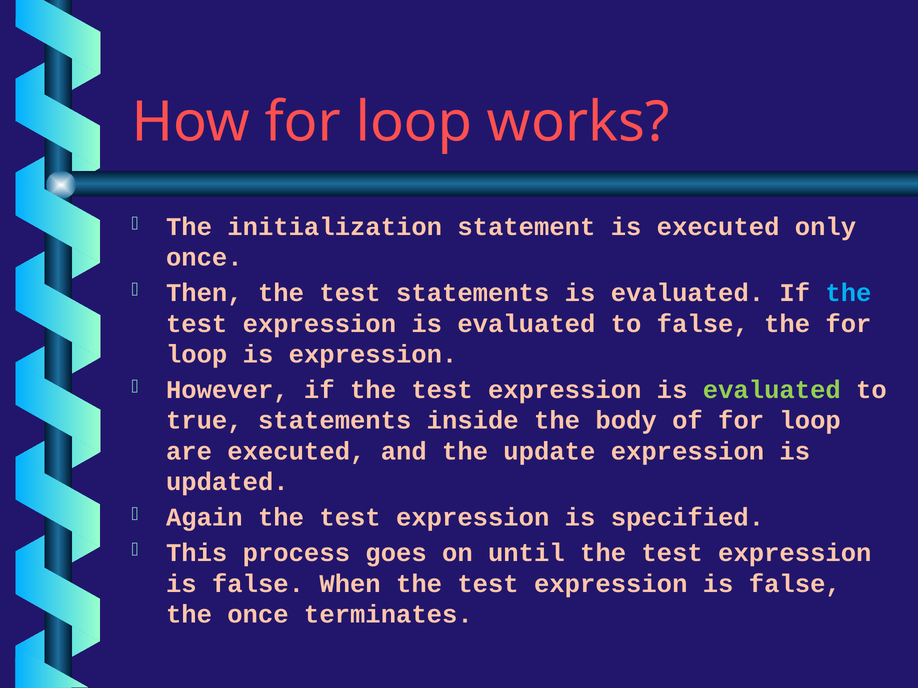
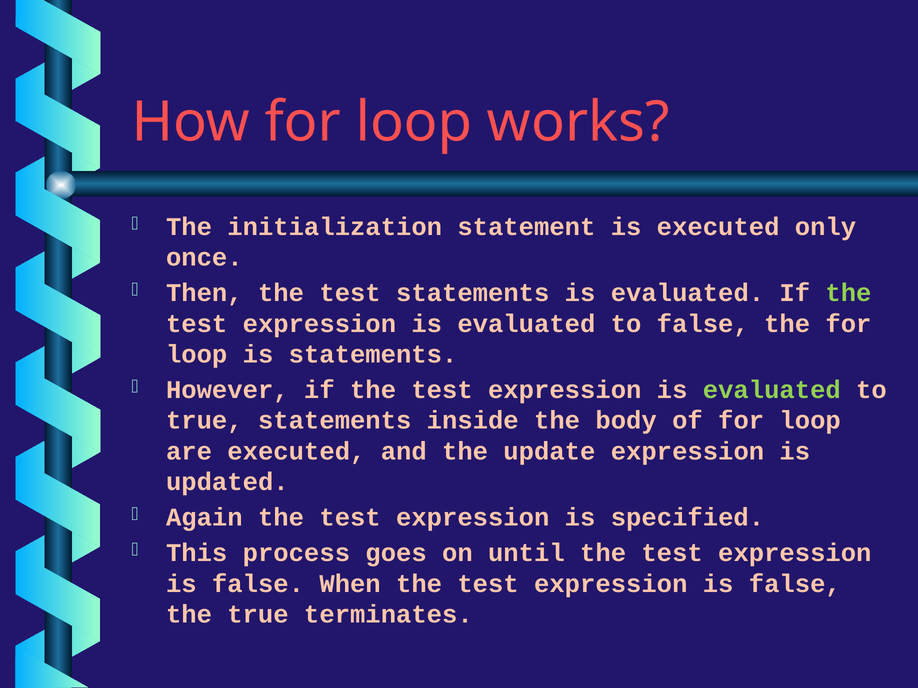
the at (848, 293) colour: light blue -> light green
is expression: expression -> statements
the once: once -> true
